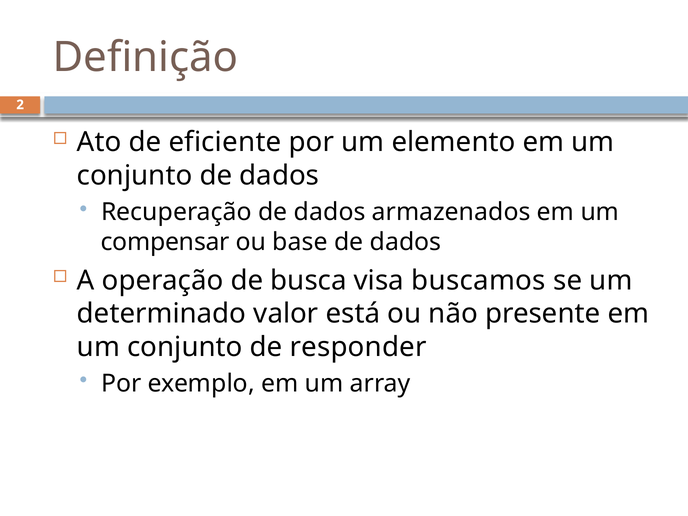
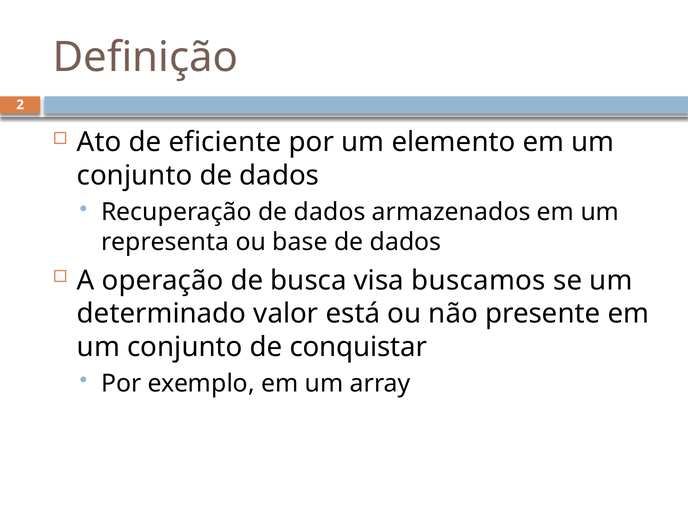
compensar: compensar -> representa
responder: responder -> conquistar
